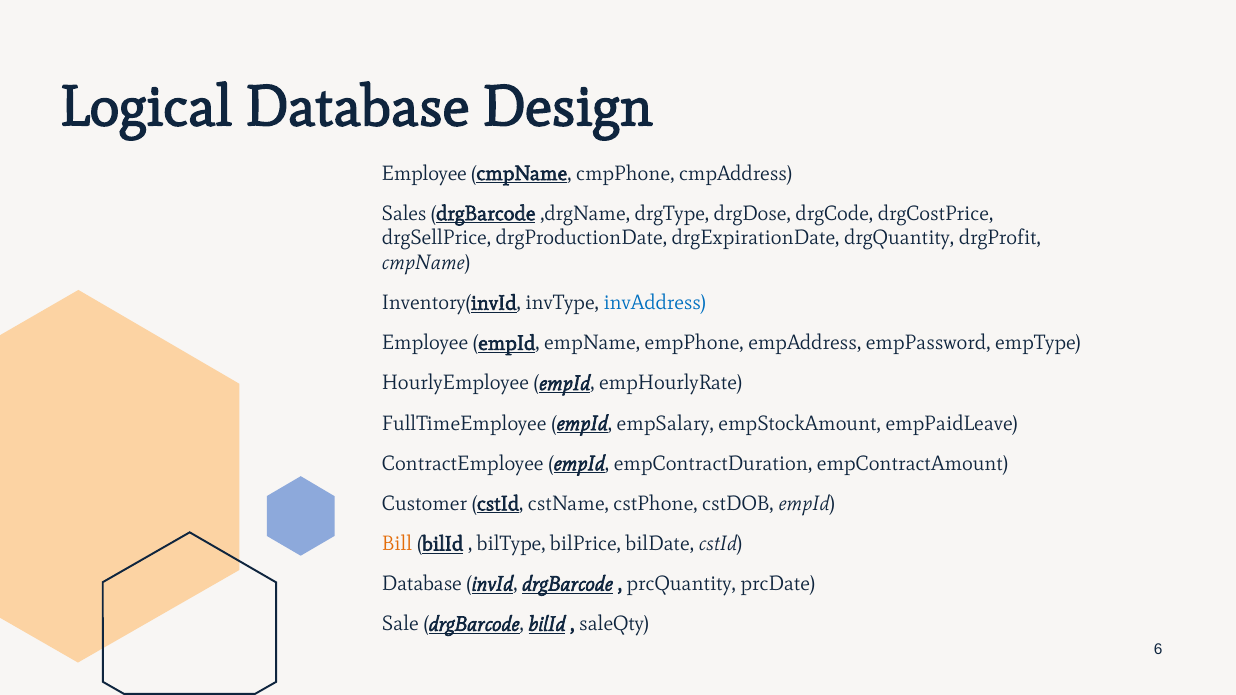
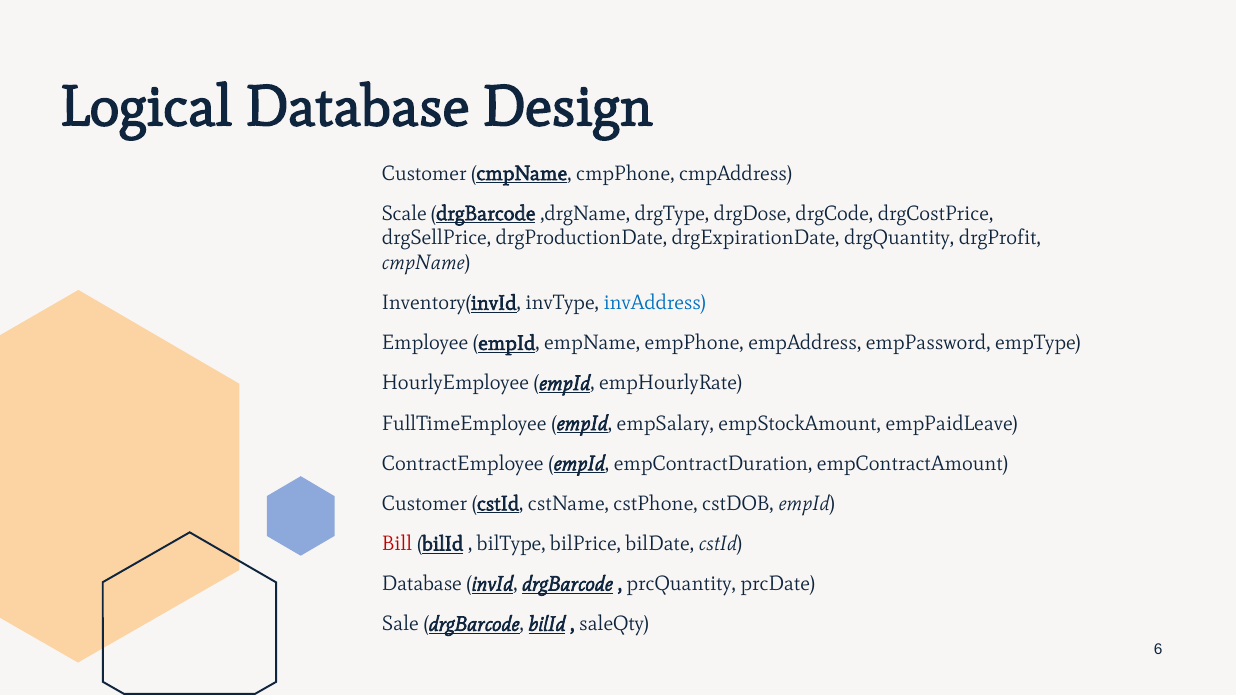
Employee at (424, 173): Employee -> Customer
Sales: Sales -> Scale
Bill colour: orange -> red
